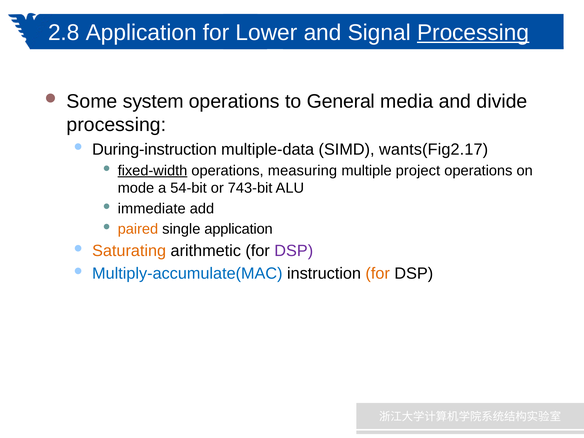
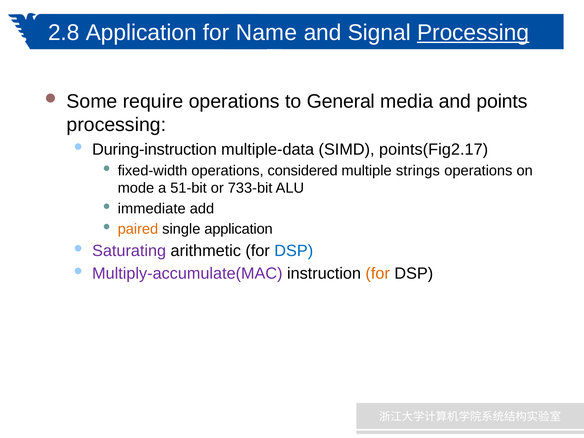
Lower: Lower -> Name
system: system -> require
divide: divide -> points
wants(Fig2.17: wants(Fig2.17 -> points(Fig2.17
fixed-width underline: present -> none
measuring: measuring -> considered
project: project -> strings
54-bit: 54-bit -> 51-bit
743-bit: 743-bit -> 733-bit
Saturating colour: orange -> purple
DSP at (294, 251) colour: purple -> blue
Multiply-accumulate(MAC colour: blue -> purple
